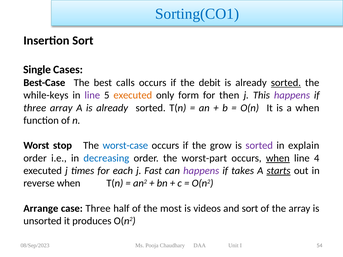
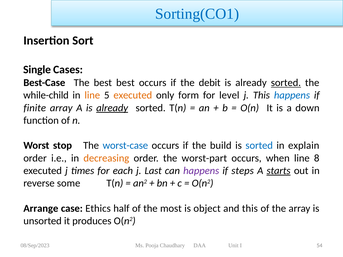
best calls: calls -> best
while-keys: while-keys -> while-child
line at (92, 95) colour: purple -> orange
then: then -> level
happens at (292, 95) colour: purple -> blue
three at (35, 108): three -> finite
already at (112, 108) underline: none -> present
a when: when -> down
grow: grow -> build
sorted at (259, 146) colour: purple -> blue
decreasing colour: blue -> orange
when at (278, 158) underline: present -> none
4: 4 -> 8
Fast: Fast -> Last
takes: takes -> steps
reverse when: when -> some
case Three: Three -> Ethics
videos: videos -> object
and sort: sort -> this
